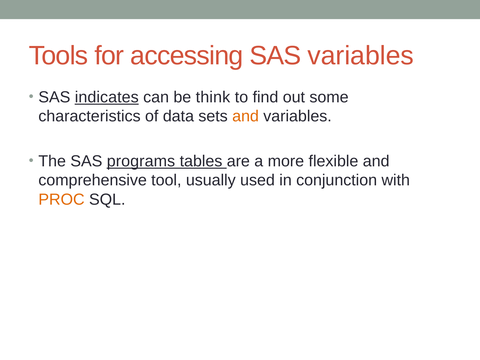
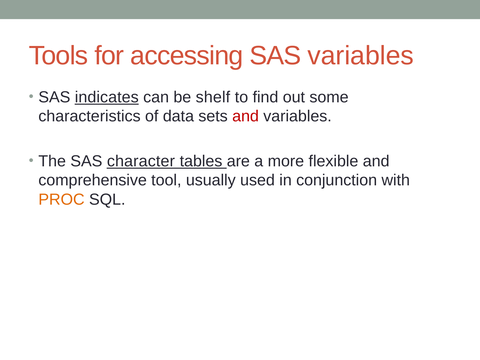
think: think -> shelf
and at (246, 116) colour: orange -> red
programs: programs -> character
